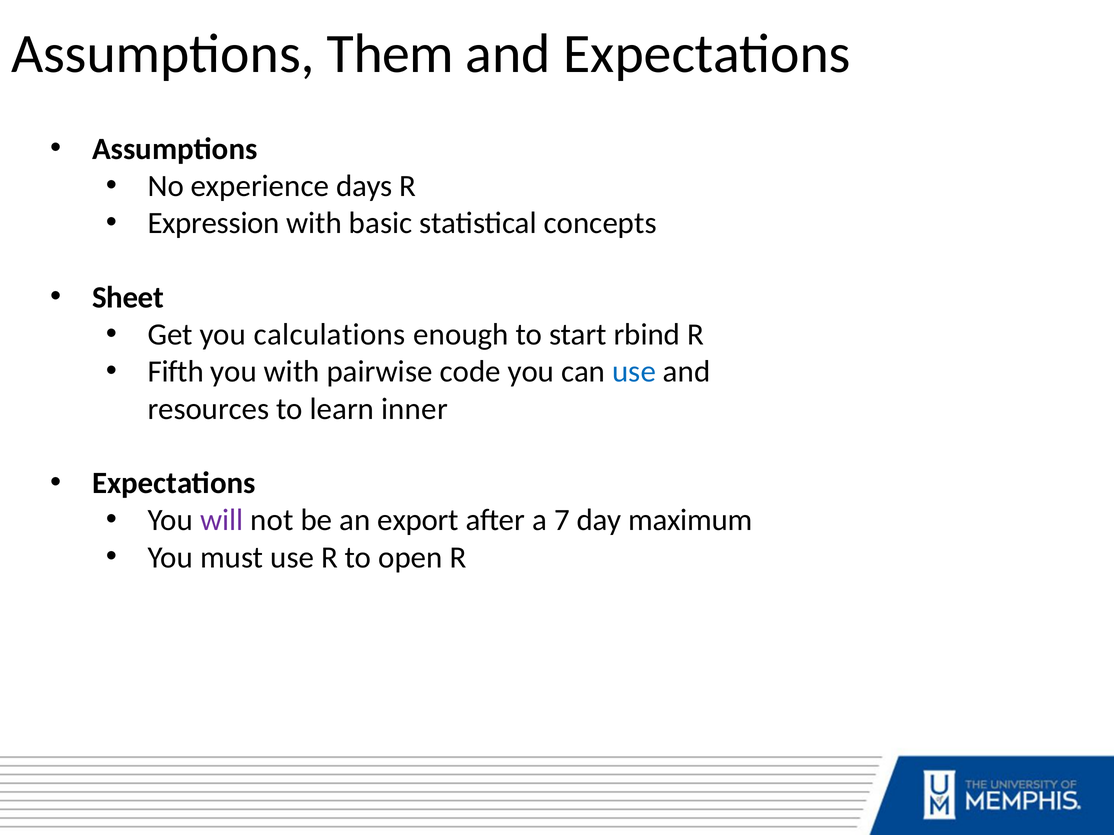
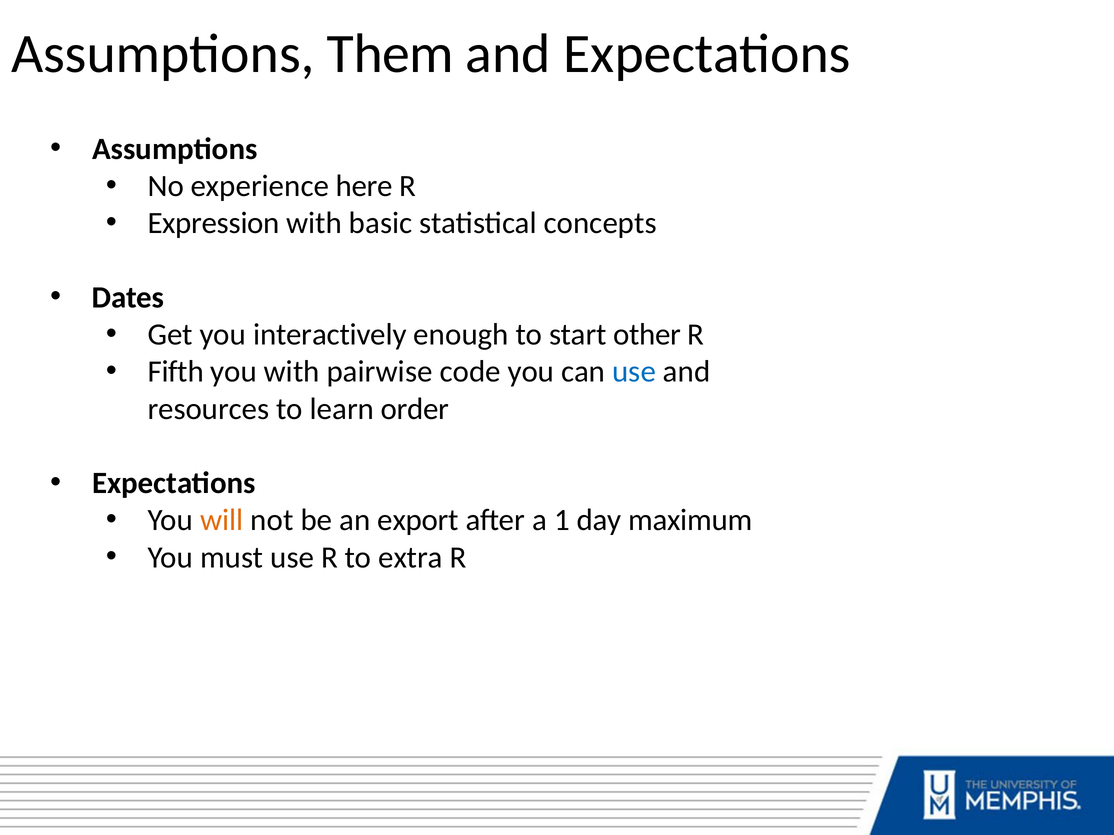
days: days -> here
Sheet: Sheet -> Dates
calculations: calculations -> interactively
rbind: rbind -> other
inner: inner -> order
will colour: purple -> orange
7: 7 -> 1
open: open -> extra
